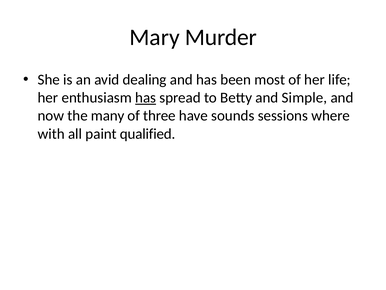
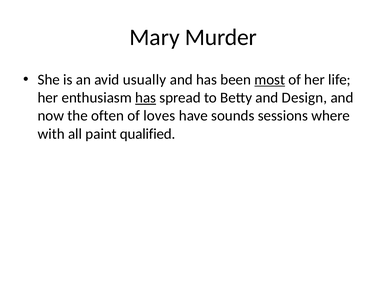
dealing: dealing -> usually
most underline: none -> present
Simple: Simple -> Design
many: many -> often
three: three -> loves
